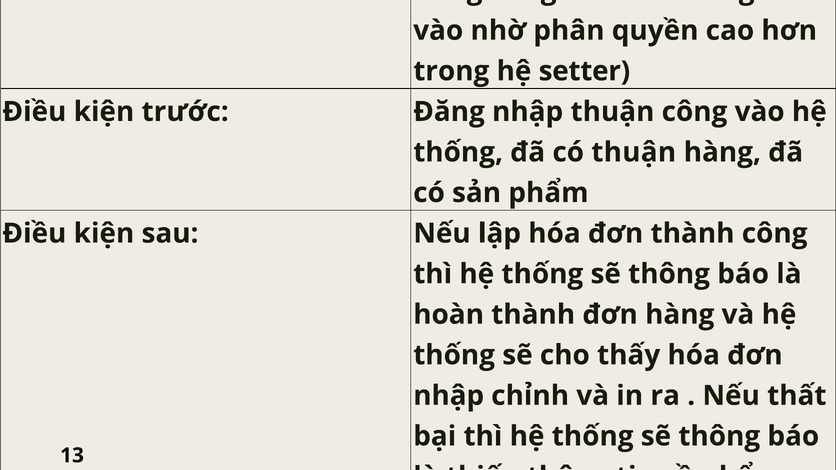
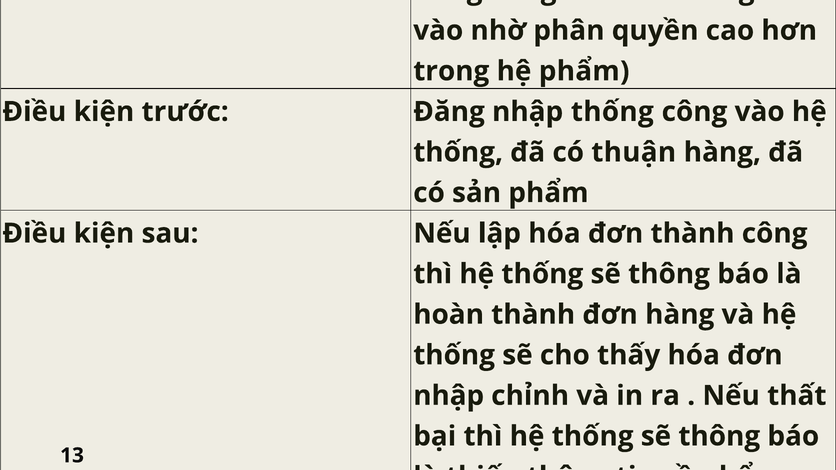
hệ setter: setter -> phẩm
nhập thuận: thuận -> thống
